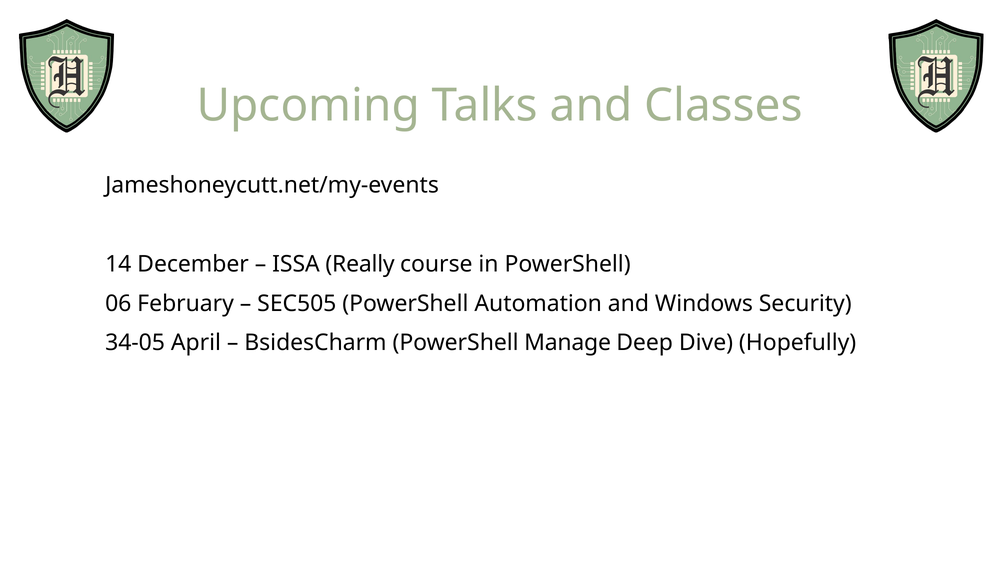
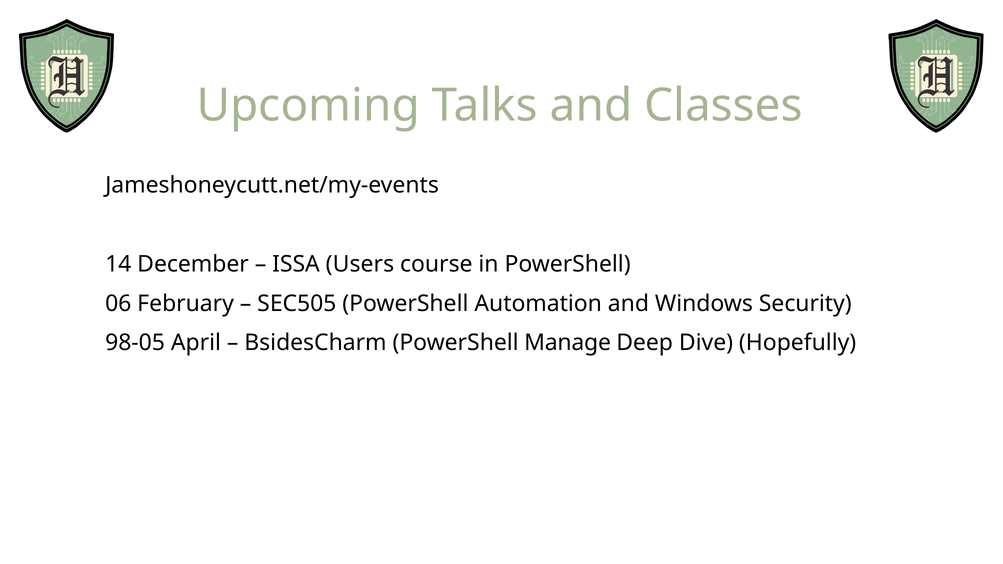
Really: Really -> Users
34-05: 34-05 -> 98-05
